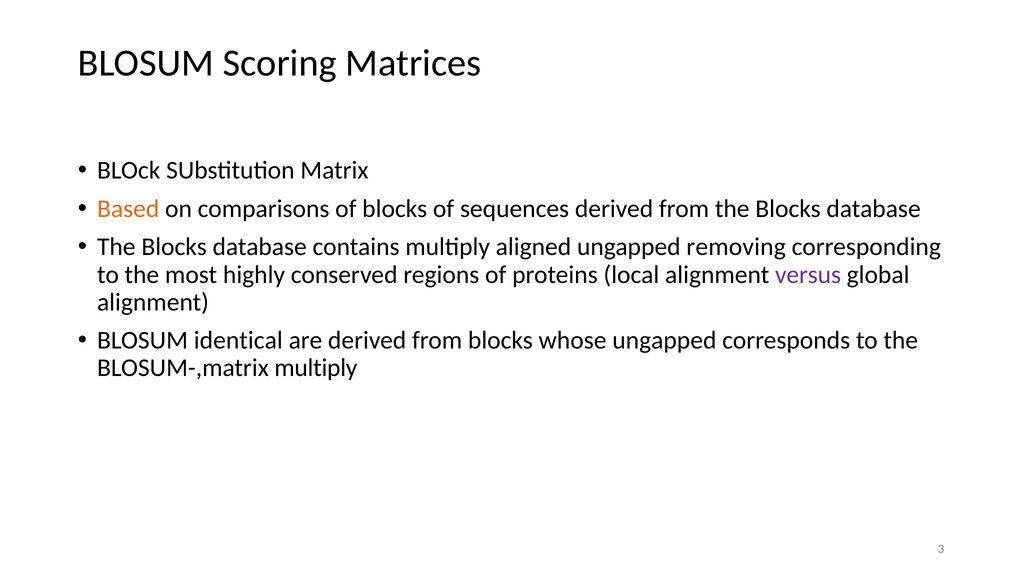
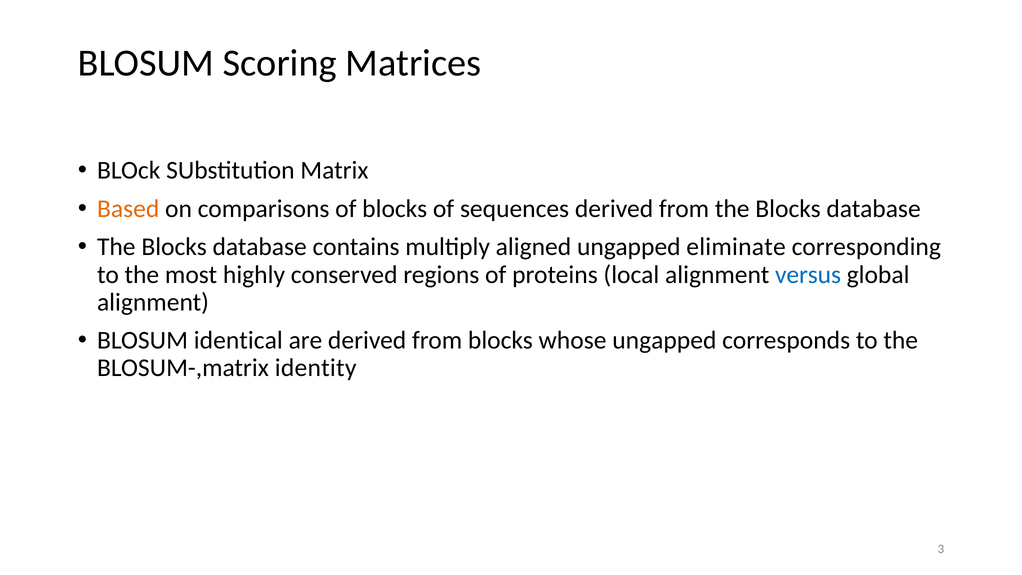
removing: removing -> eliminate
versus colour: purple -> blue
BLOSUM-,matrix multiply: multiply -> identity
